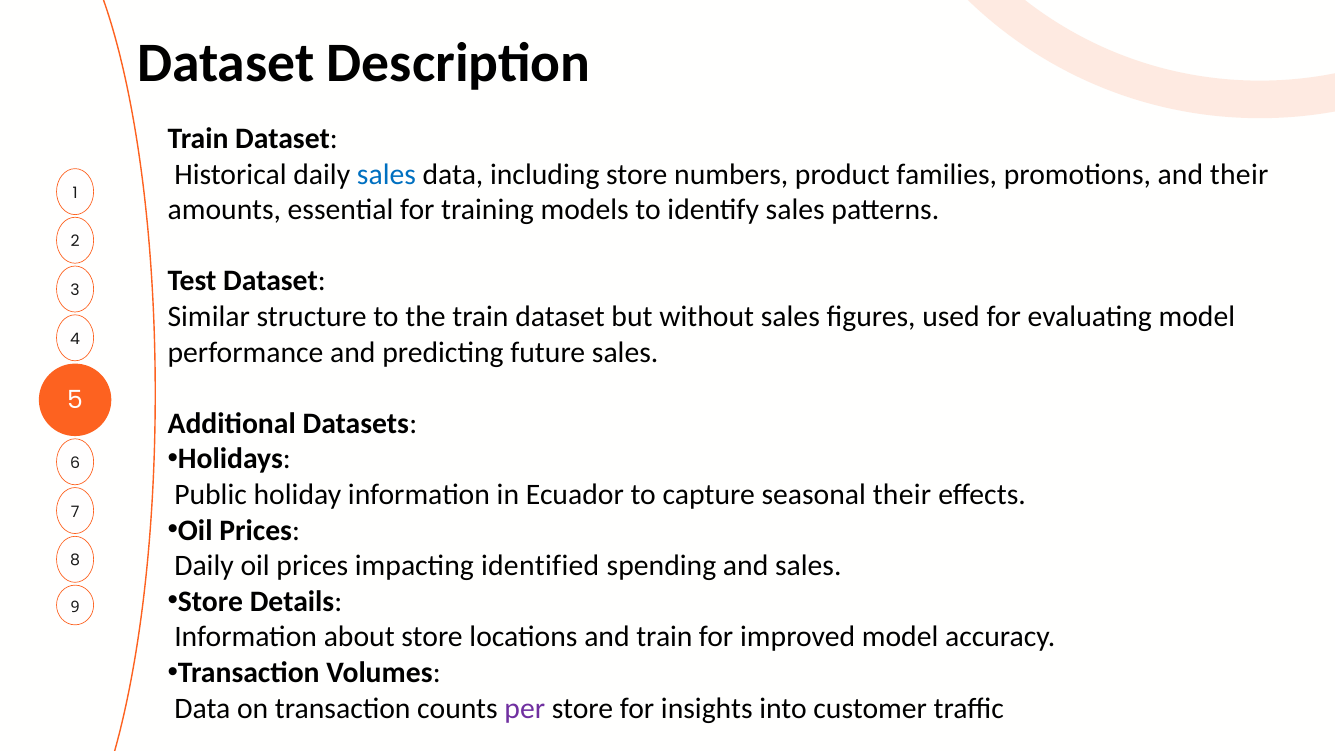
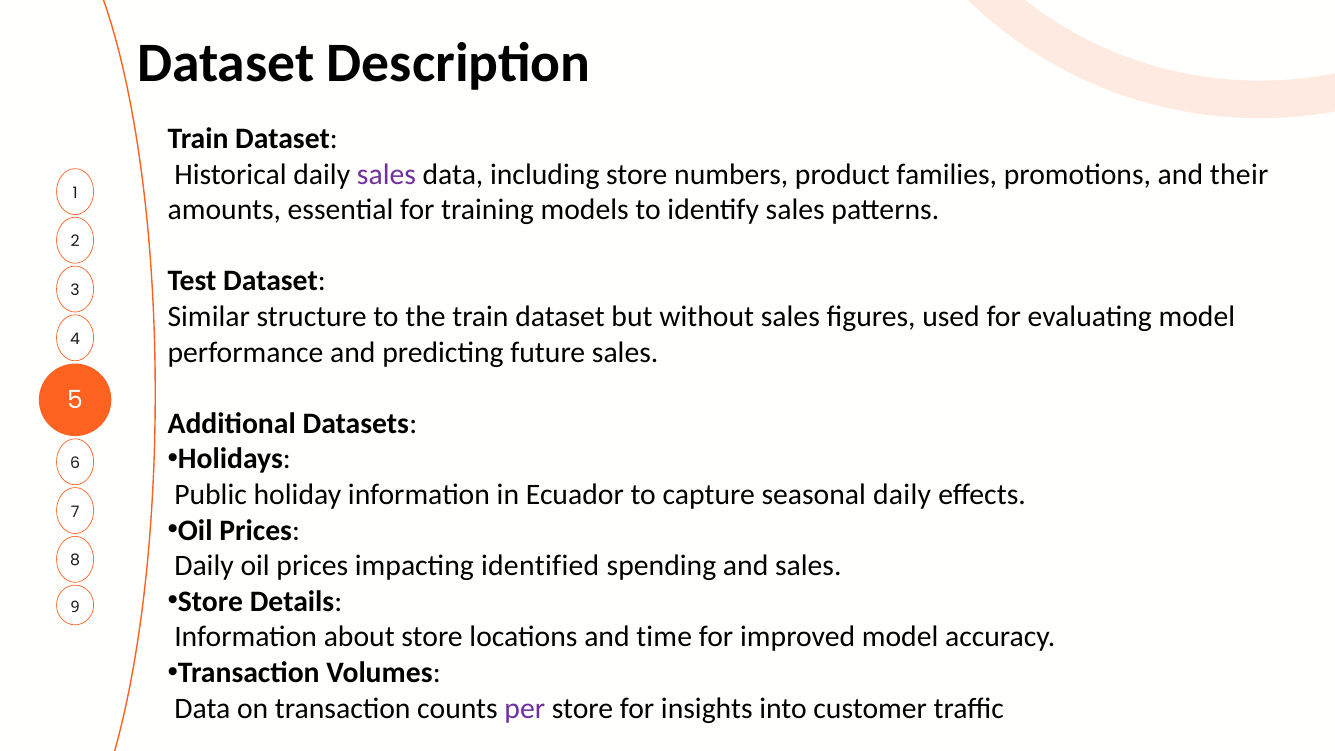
sales at (386, 174) colour: blue -> purple
seasonal their: their -> daily
and train: train -> time
